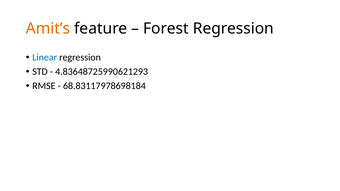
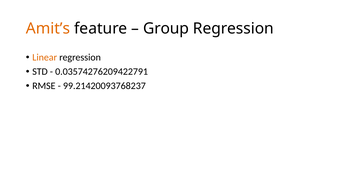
Forest: Forest -> Group
Linear colour: blue -> orange
4.83648725990621293: 4.83648725990621293 -> 0.03574276209422791
68.83117978698184: 68.83117978698184 -> 99.21420093768237
